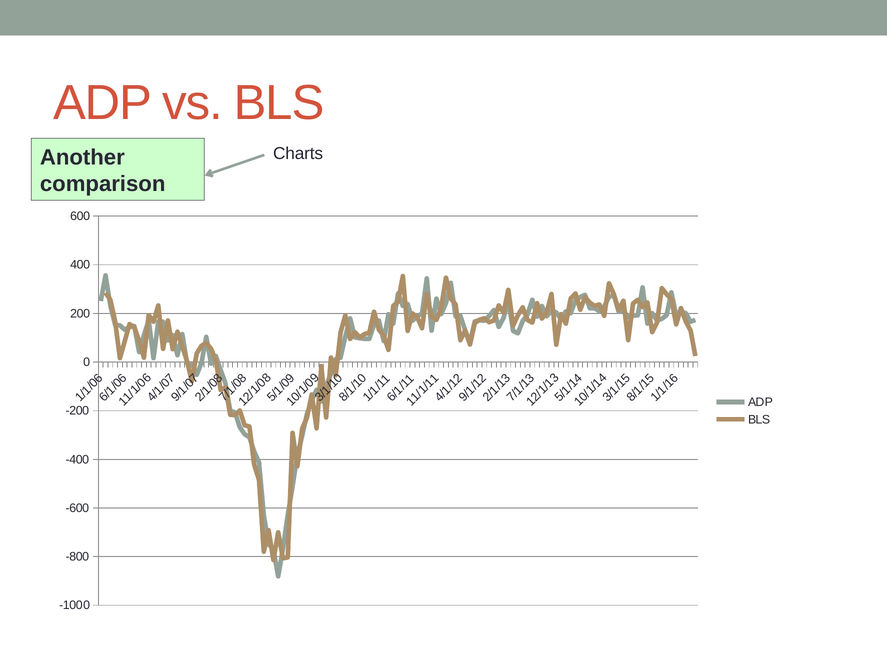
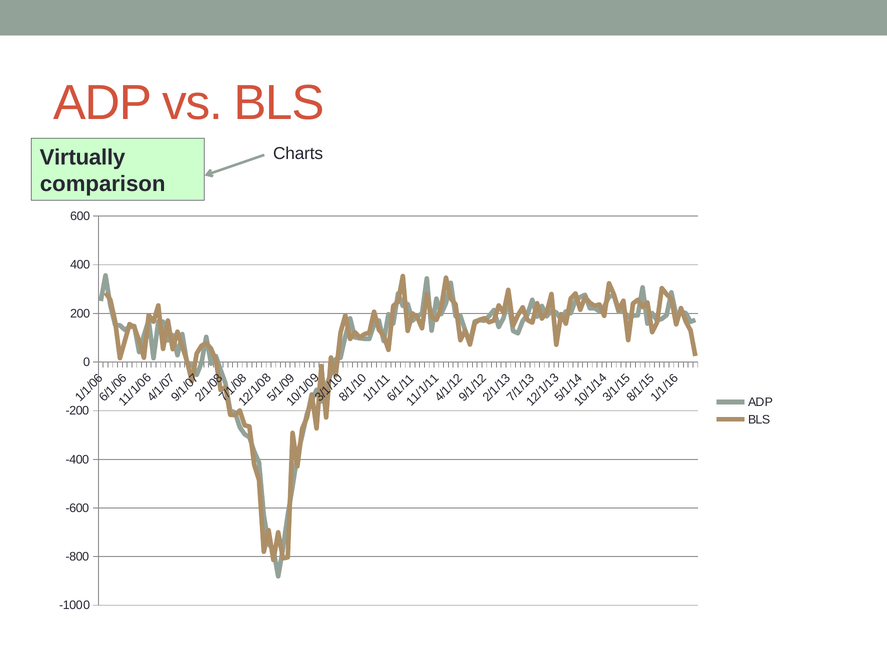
Another: Another -> Virtually
